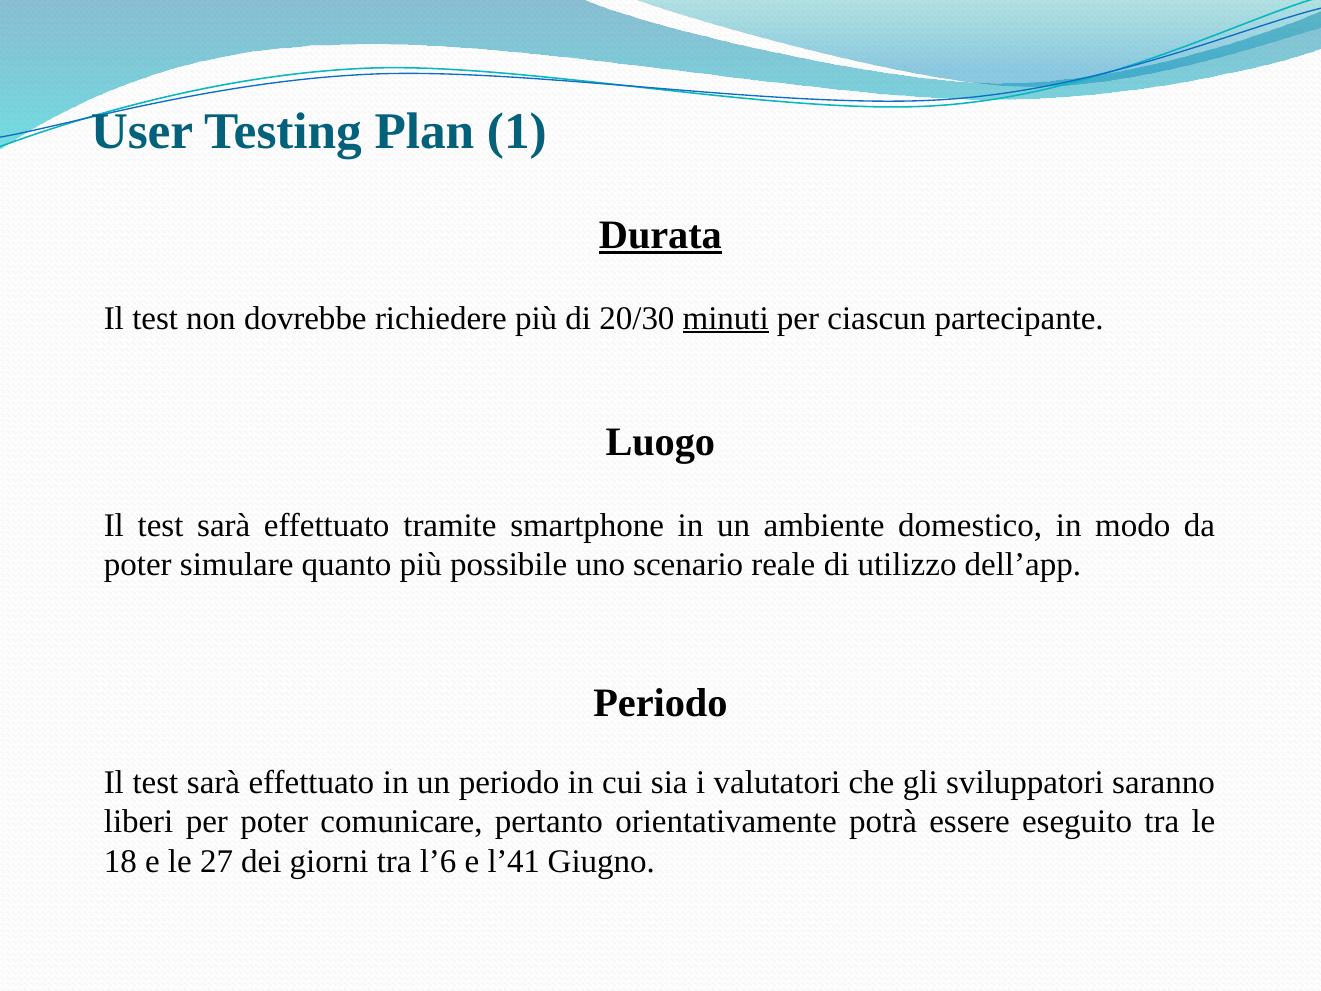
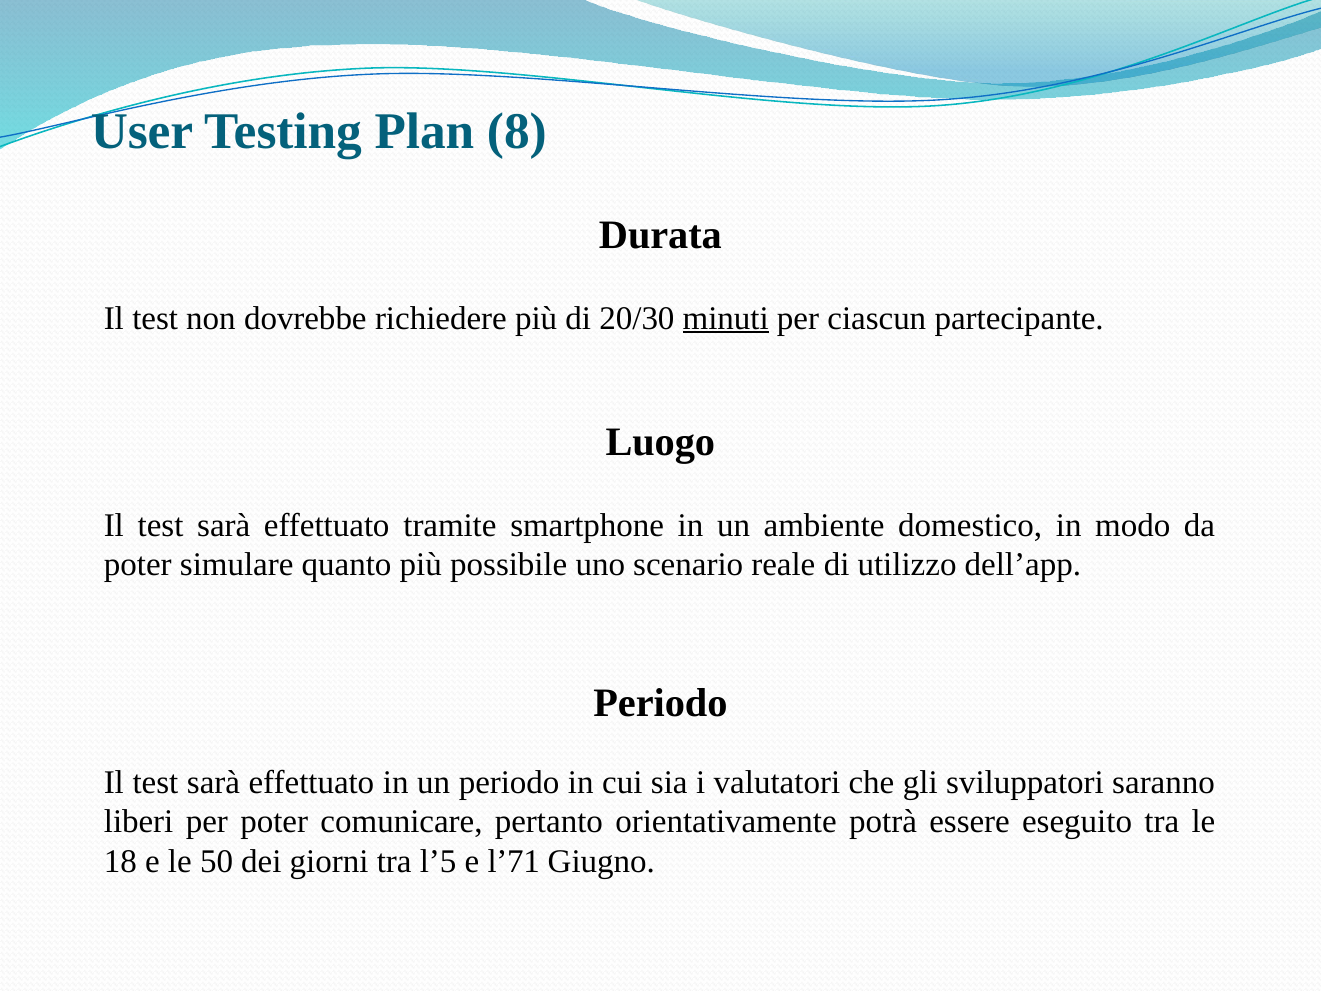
1: 1 -> 8
Durata underline: present -> none
27: 27 -> 50
l’6: l’6 -> l’5
l’41: l’41 -> l’71
